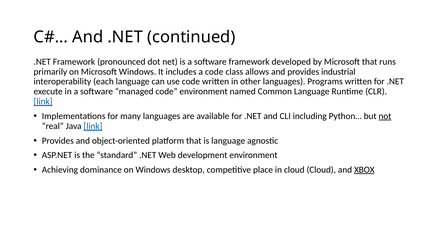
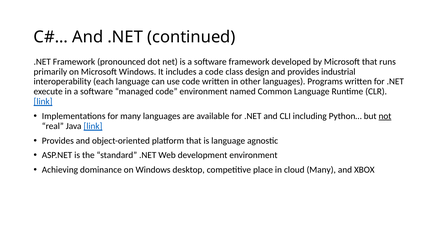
allows: allows -> design
cloud Cloud: Cloud -> Many
XBOX underline: present -> none
